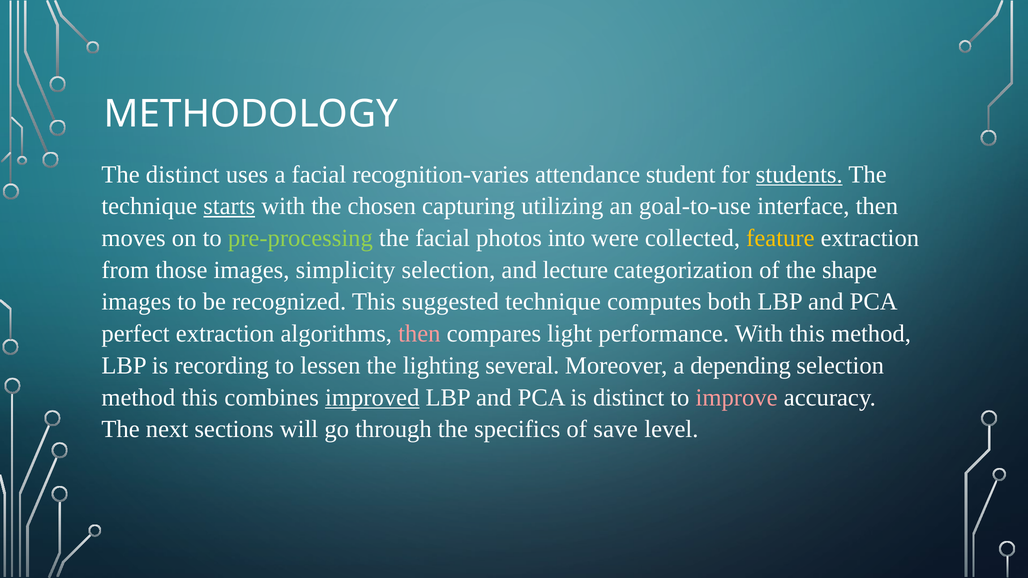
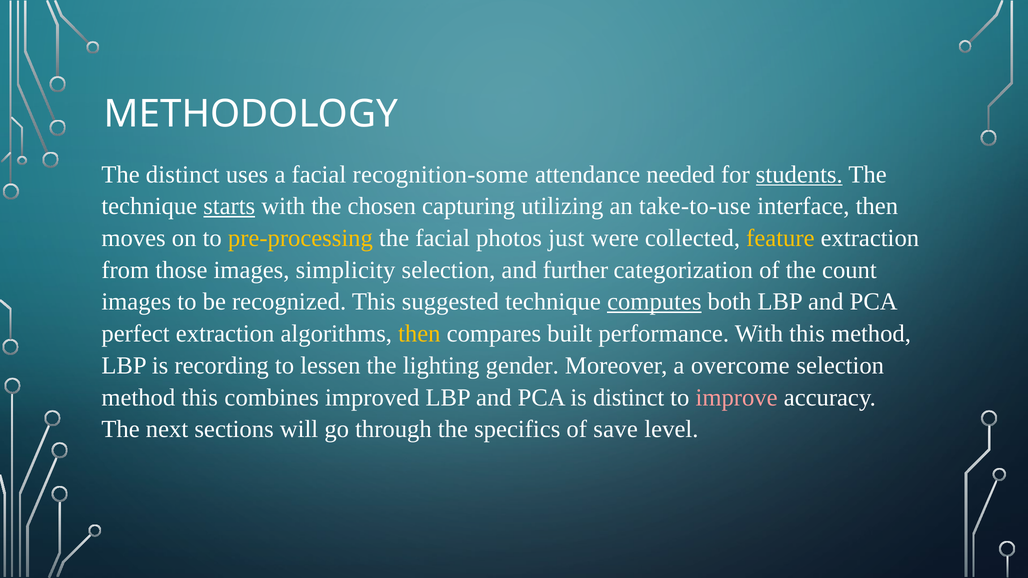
recognition-varies: recognition-varies -> recognition-some
student: student -> needed
goal-to-use: goal-to-use -> take-to-use
pre-processing colour: light green -> yellow
into: into -> just
lecture: lecture -> further
shape: shape -> count
computes underline: none -> present
then at (419, 334) colour: pink -> yellow
light: light -> built
several: several -> gender
depending: depending -> overcome
improved underline: present -> none
